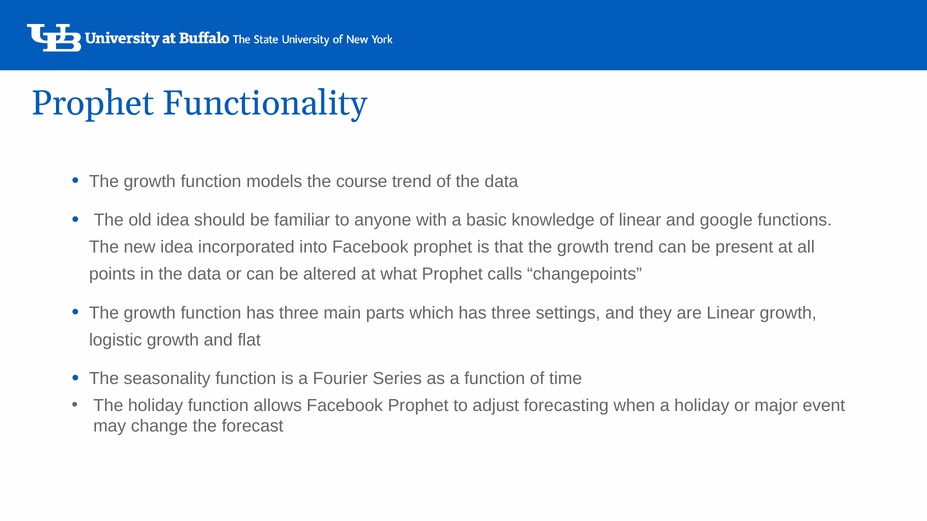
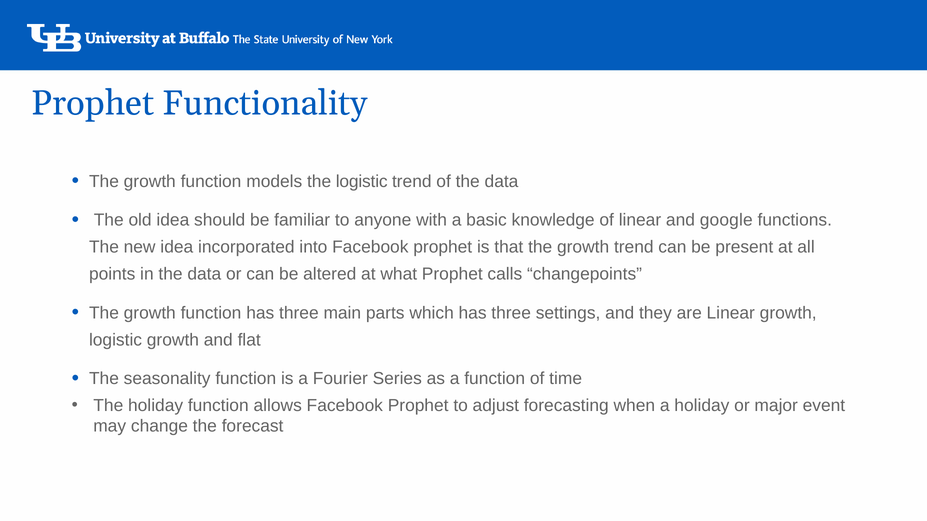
the course: course -> logistic
